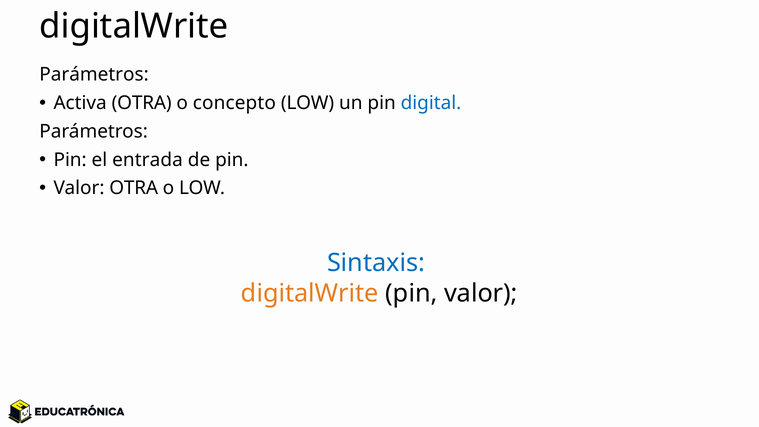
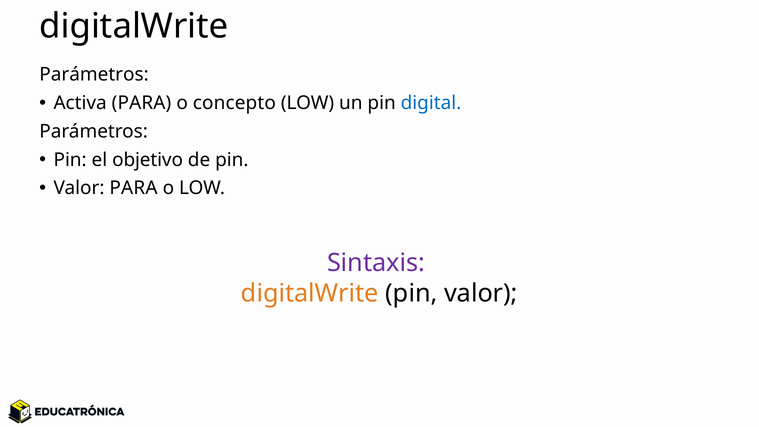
Activa OTRA: OTRA -> PARA
entrada: entrada -> objetivo
Valor OTRA: OTRA -> PARA
Sintaxis colour: blue -> purple
